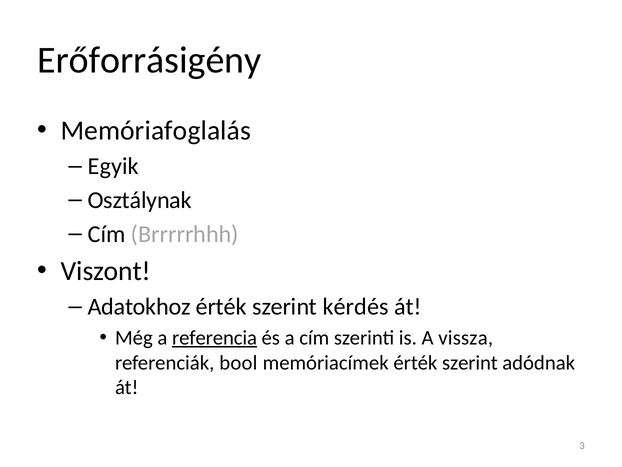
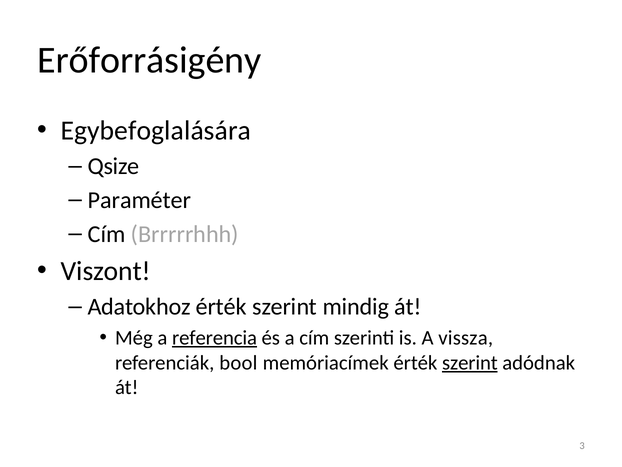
Memóriafoglalás: Memóriafoglalás -> Egybefoglalására
Egyik: Egyik -> Qsize
Osztálynak: Osztálynak -> Paraméter
kérdés: kérdés -> mindig
szerint at (470, 362) underline: none -> present
